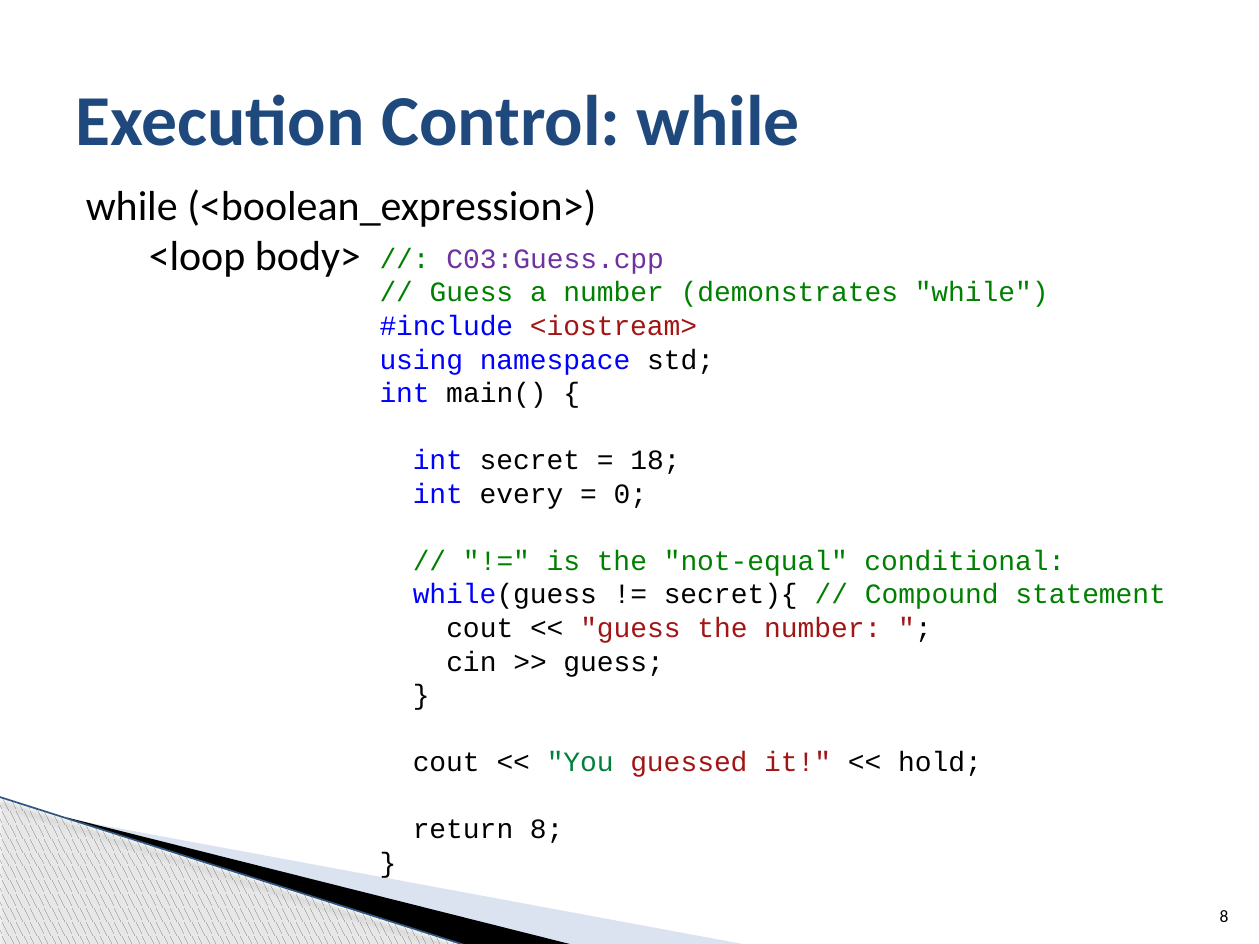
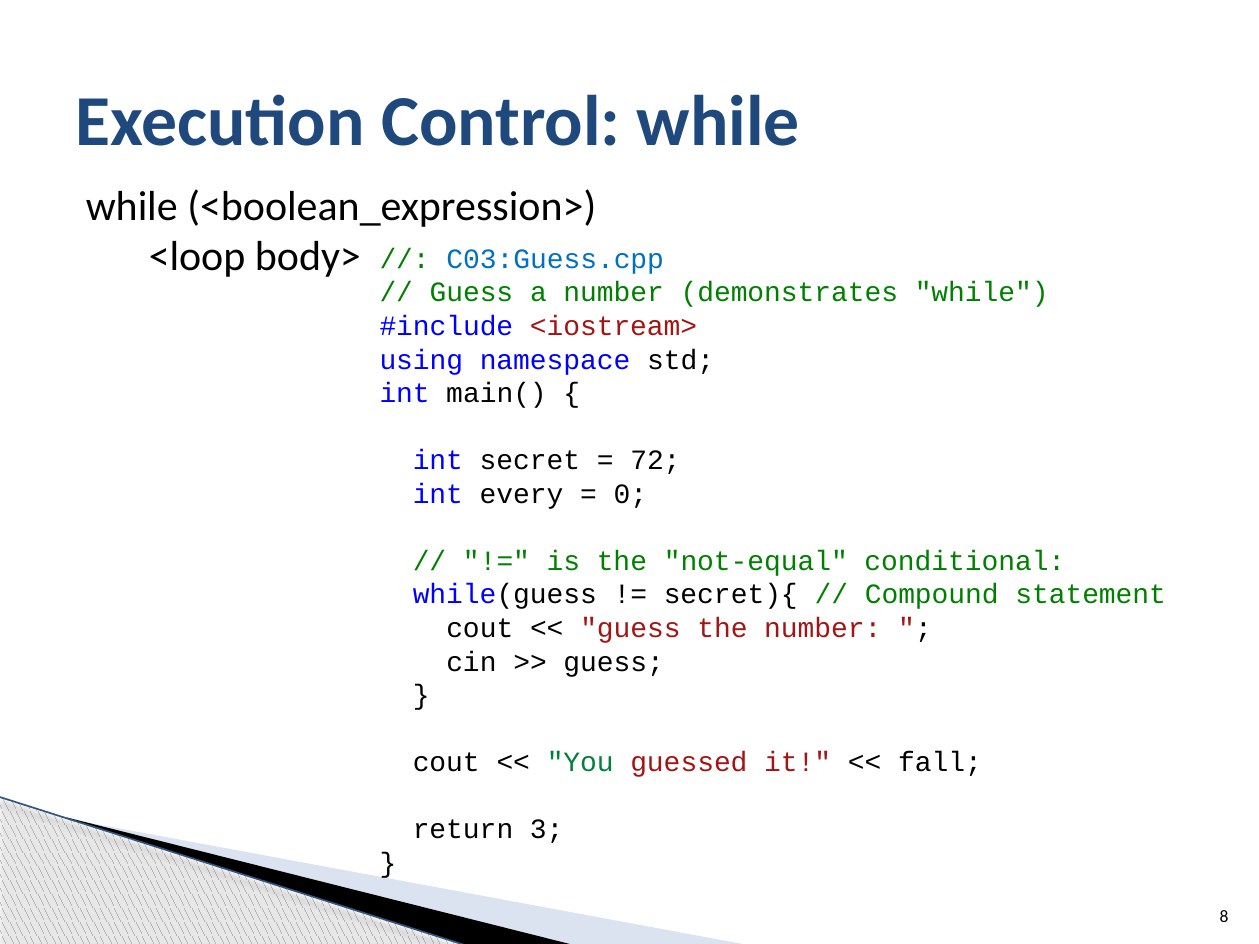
C03:Guess.cpp colour: purple -> blue
18: 18 -> 72
hold: hold -> fall
return 8: 8 -> 3
